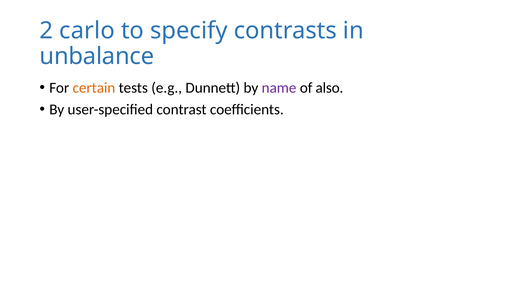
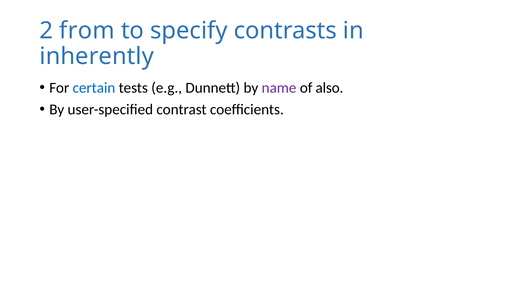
carlo: carlo -> from
unbalance: unbalance -> inherently
certain colour: orange -> blue
